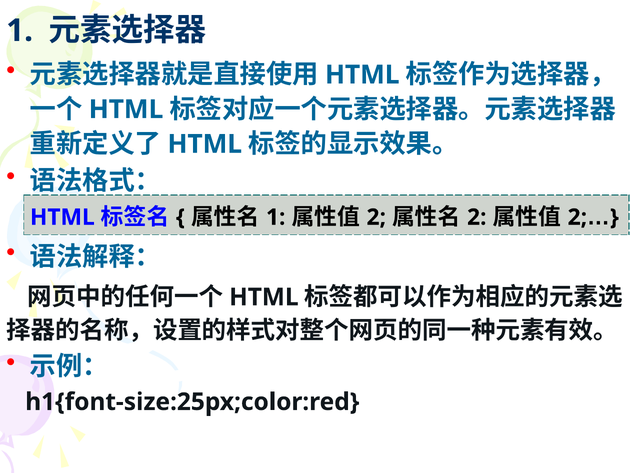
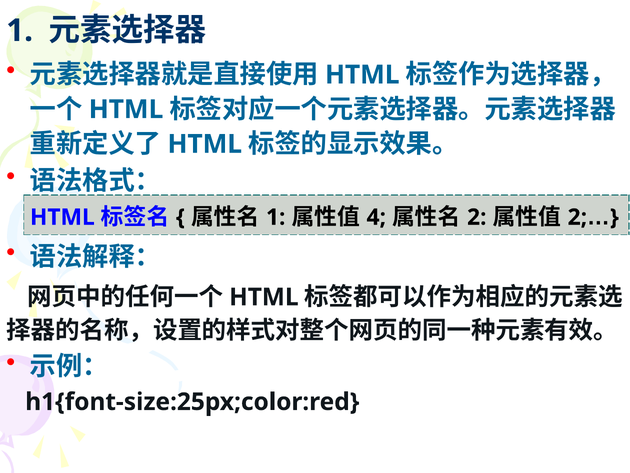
2 at (376, 217): 2 -> 4
